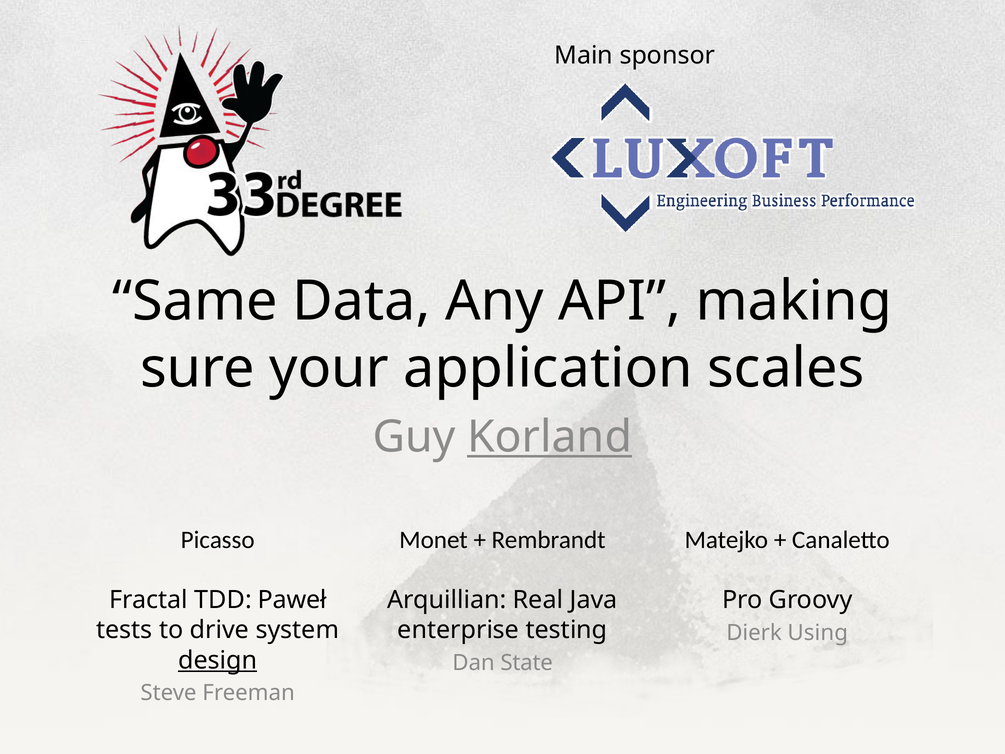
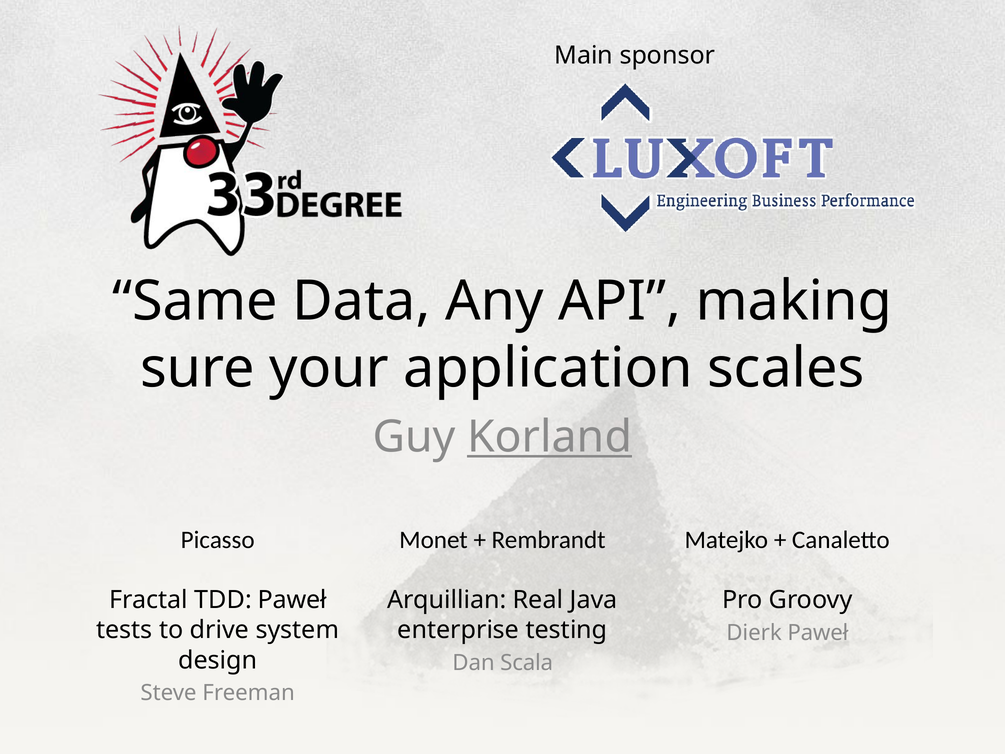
Dierk Using: Using -> Paweł
design underline: present -> none
State: State -> Scala
